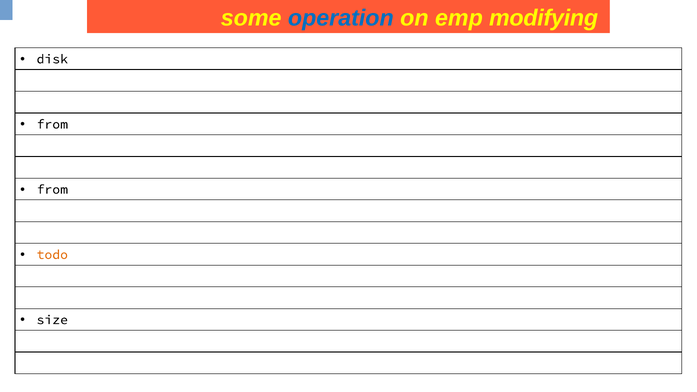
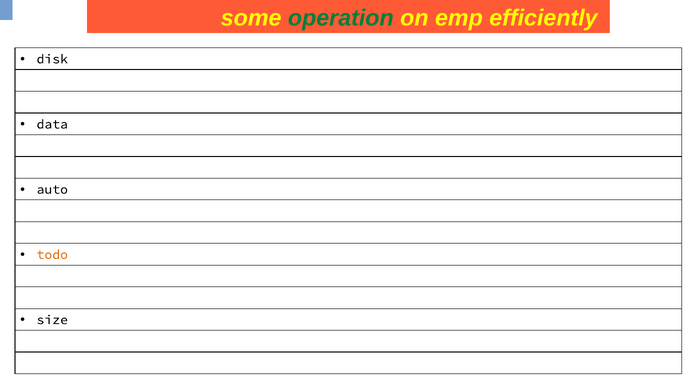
operation colour: blue -> green
modifying: modifying -> efficiently
from at (52, 124): from -> data
from at (52, 189): from -> auto
